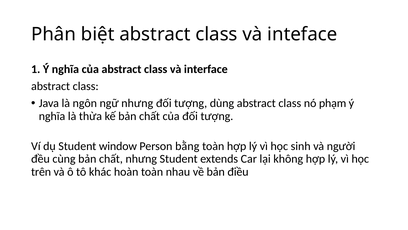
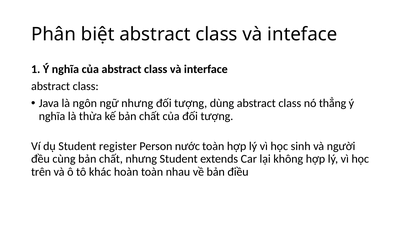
phạm: phạm -> thẳng
window: window -> register
bằng: bằng -> nước
